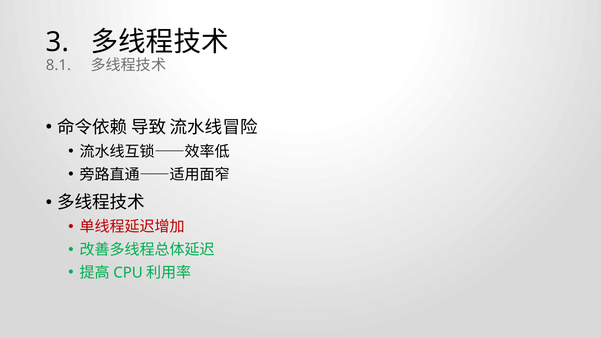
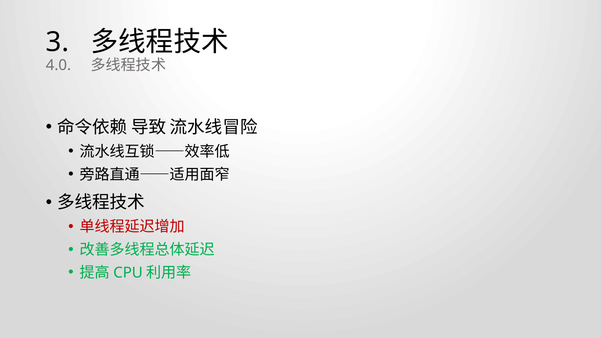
8.1: 8.1 -> 4.0
